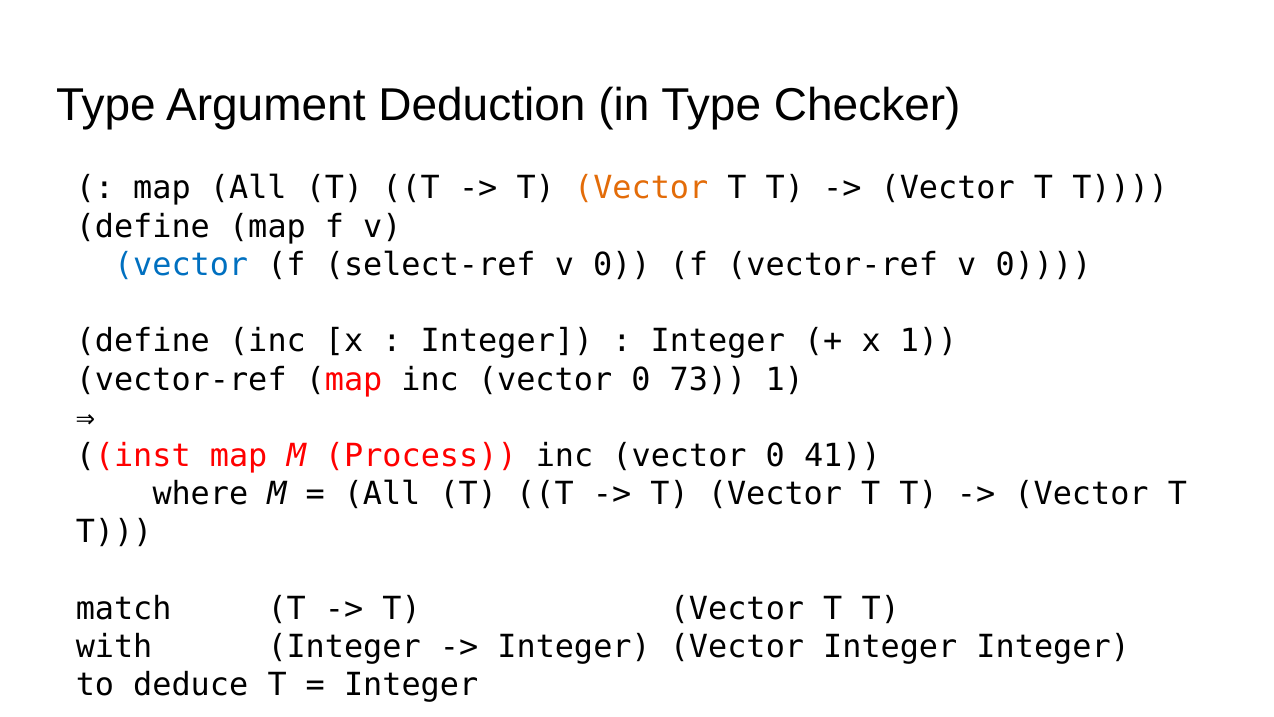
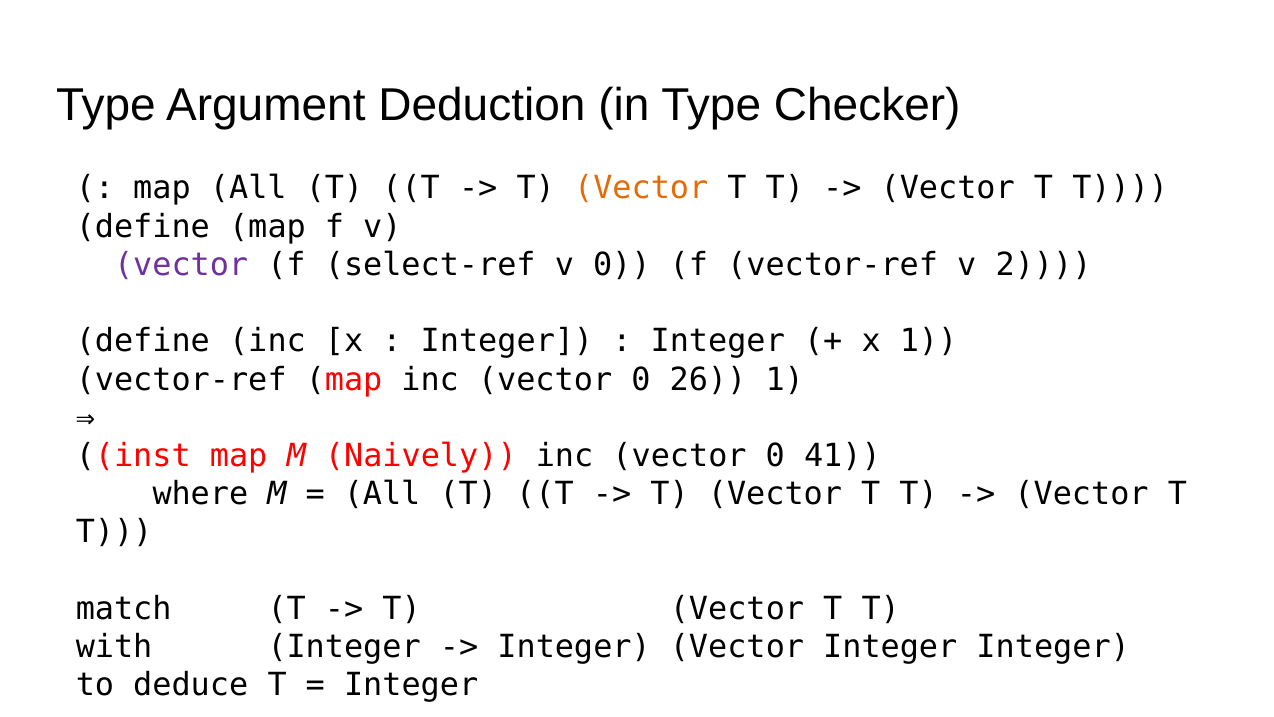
vector at (181, 265) colour: blue -> purple
vector-ref v 0: 0 -> 2
73: 73 -> 26
Process: Process -> Naively
